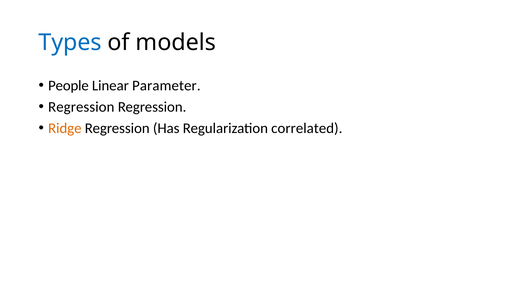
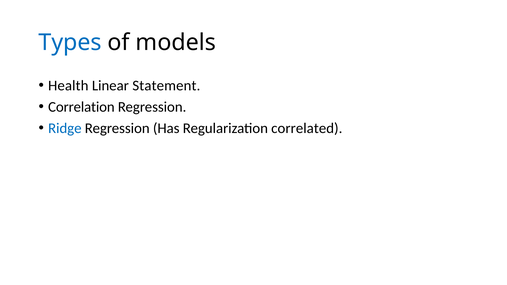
People: People -> Health
Parameter: Parameter -> Statement
Regression at (81, 107): Regression -> Correlation
Ridge colour: orange -> blue
